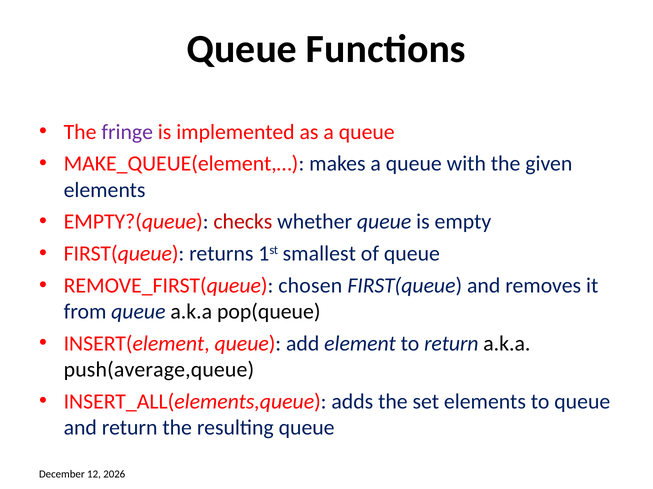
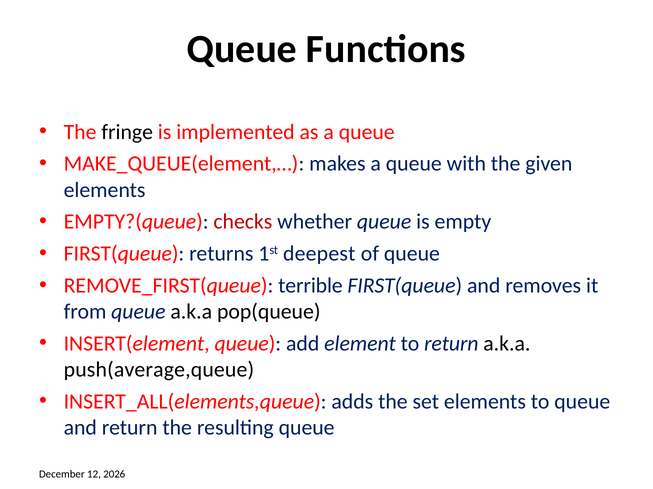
fringe colour: purple -> black
smallest: smallest -> deepest
chosen: chosen -> terrible
